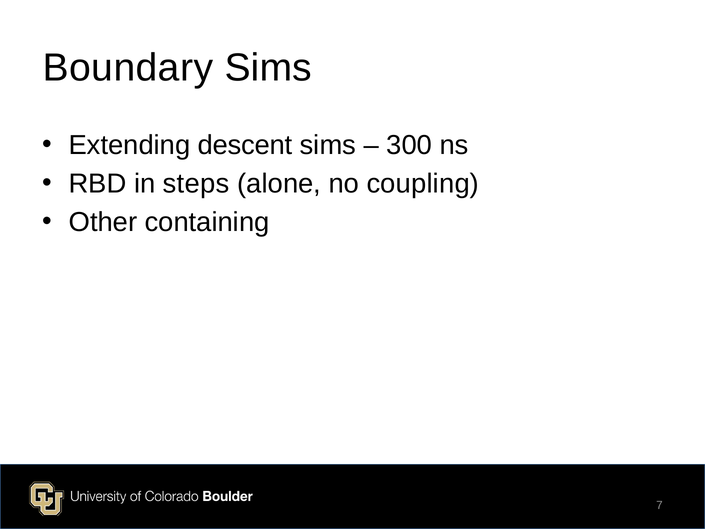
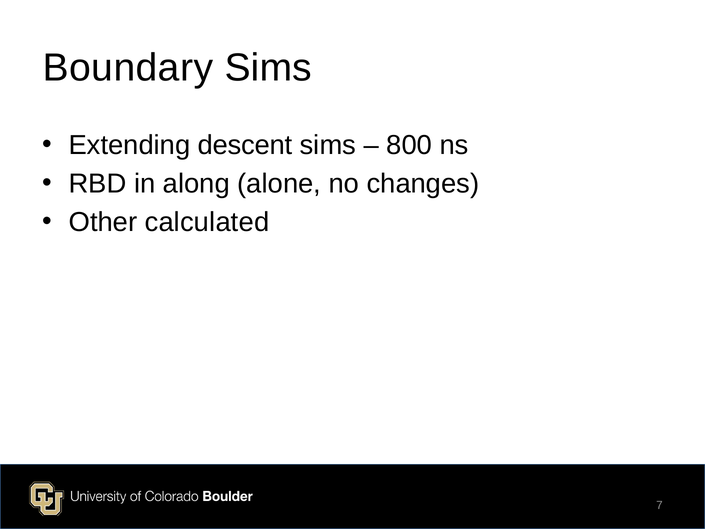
300: 300 -> 800
steps: steps -> along
coupling: coupling -> changes
containing: containing -> calculated
